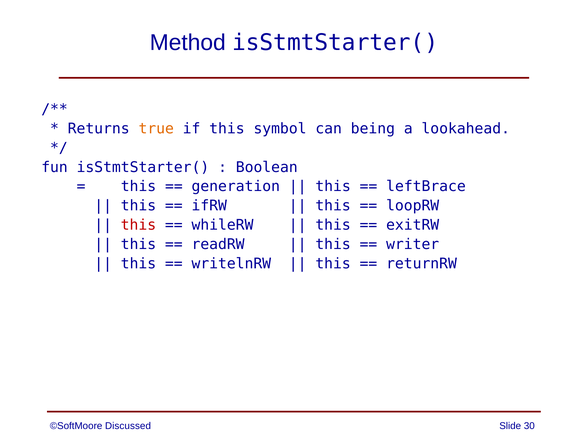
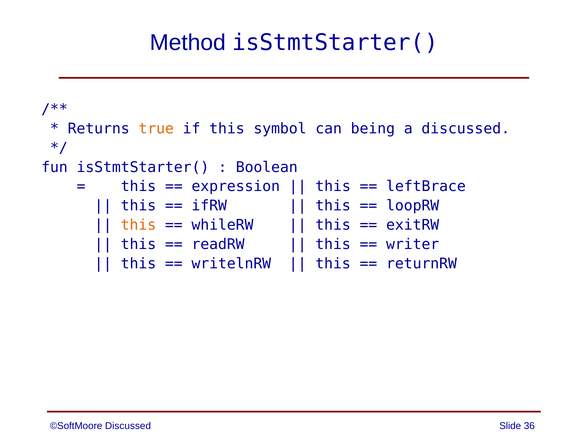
a lookahead: lookahead -> discussed
generation: generation -> expression
this at (138, 225) colour: red -> orange
30: 30 -> 36
